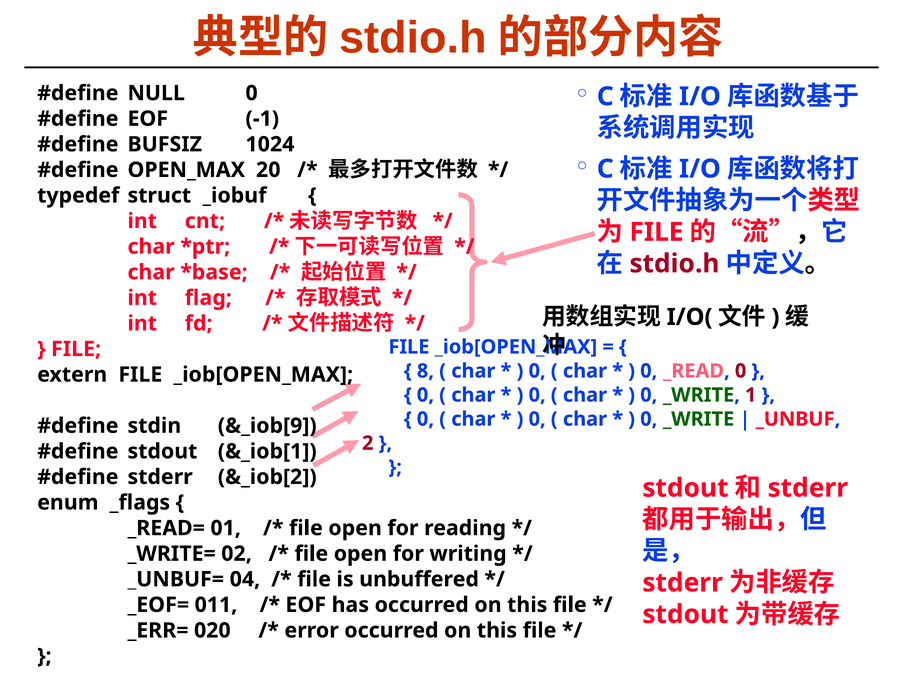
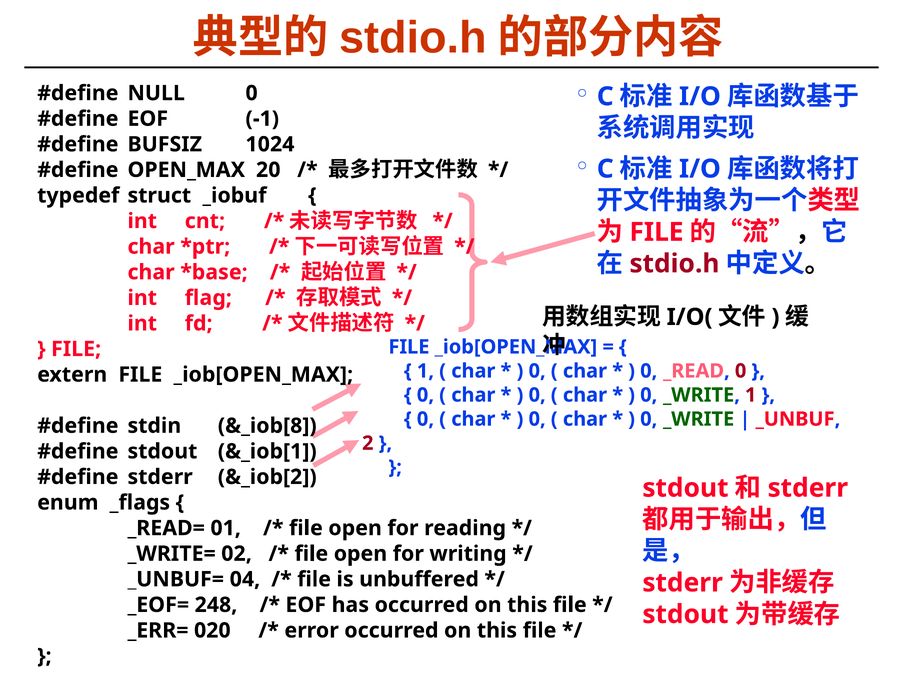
8 at (425, 371): 8 -> 1
&_iob[9: &_iob[9 -> &_iob[8
011: 011 -> 248
